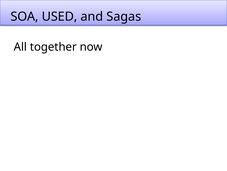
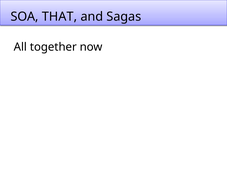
USED: USED -> THAT
